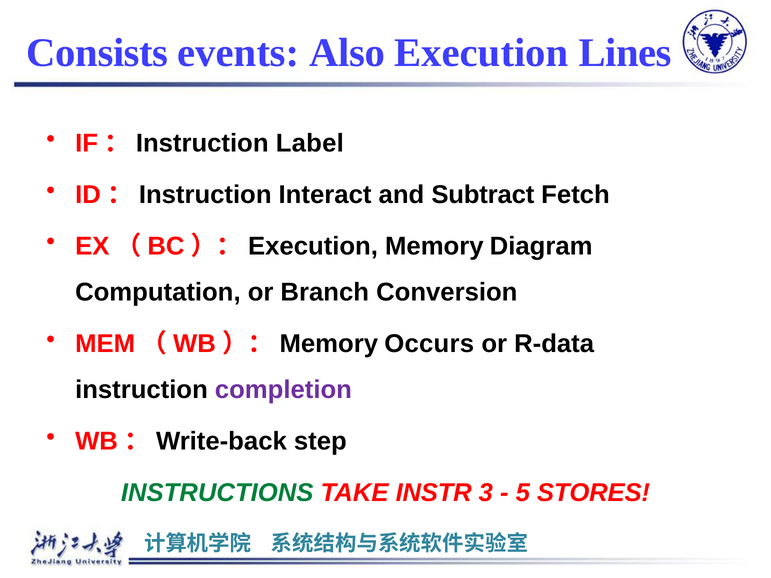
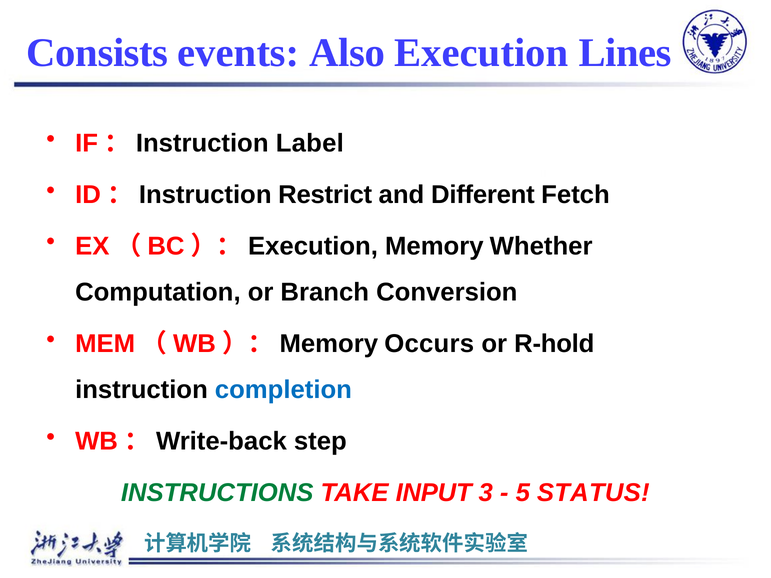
Interact: Interact -> Restrict
Subtract: Subtract -> Different
Diagram: Diagram -> Whether
R-data: R-data -> R-hold
completion colour: purple -> blue
INSTR: INSTR -> INPUT
STORES: STORES -> STATUS
